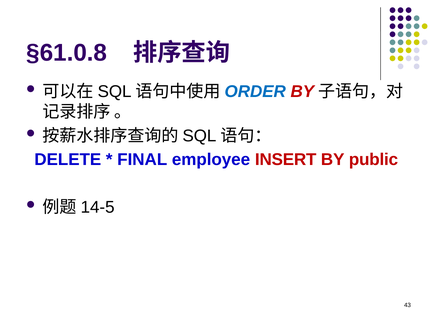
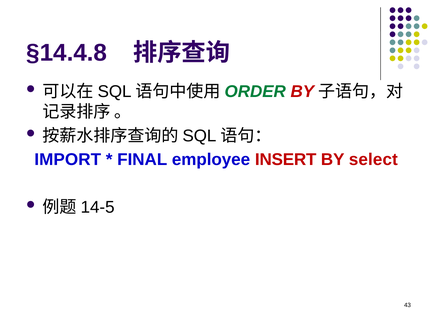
§61.0.8: §61.0.8 -> §14.4.8
ORDER colour: blue -> green
DELETE: DELETE -> IMPORT
public: public -> select
